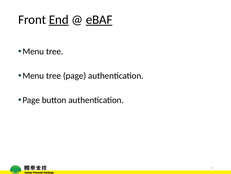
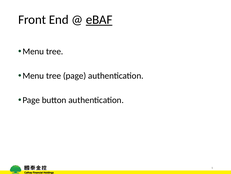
End underline: present -> none
